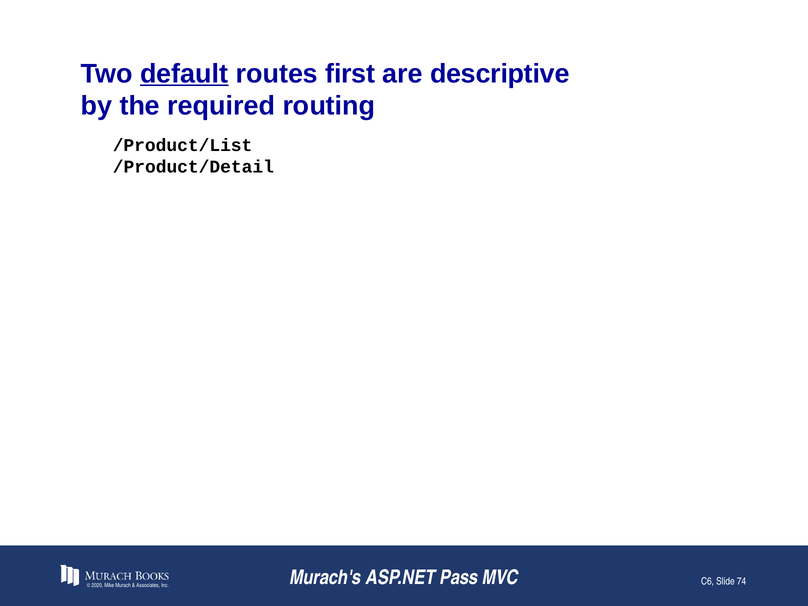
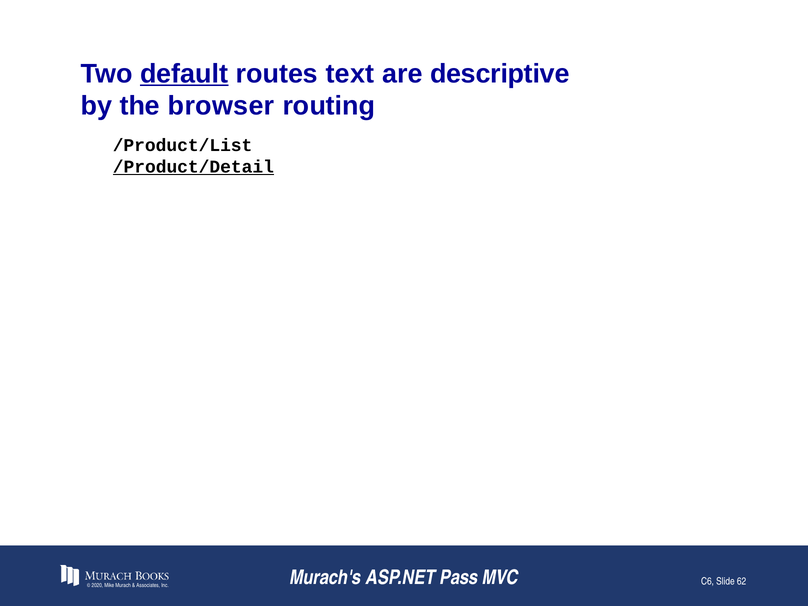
first: first -> text
required: required -> browser
/Product/Detail underline: none -> present
74: 74 -> 62
